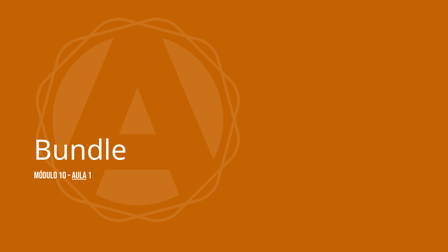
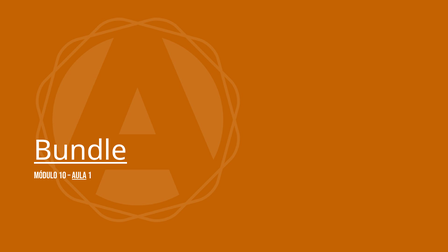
Bundle underline: none -> present
